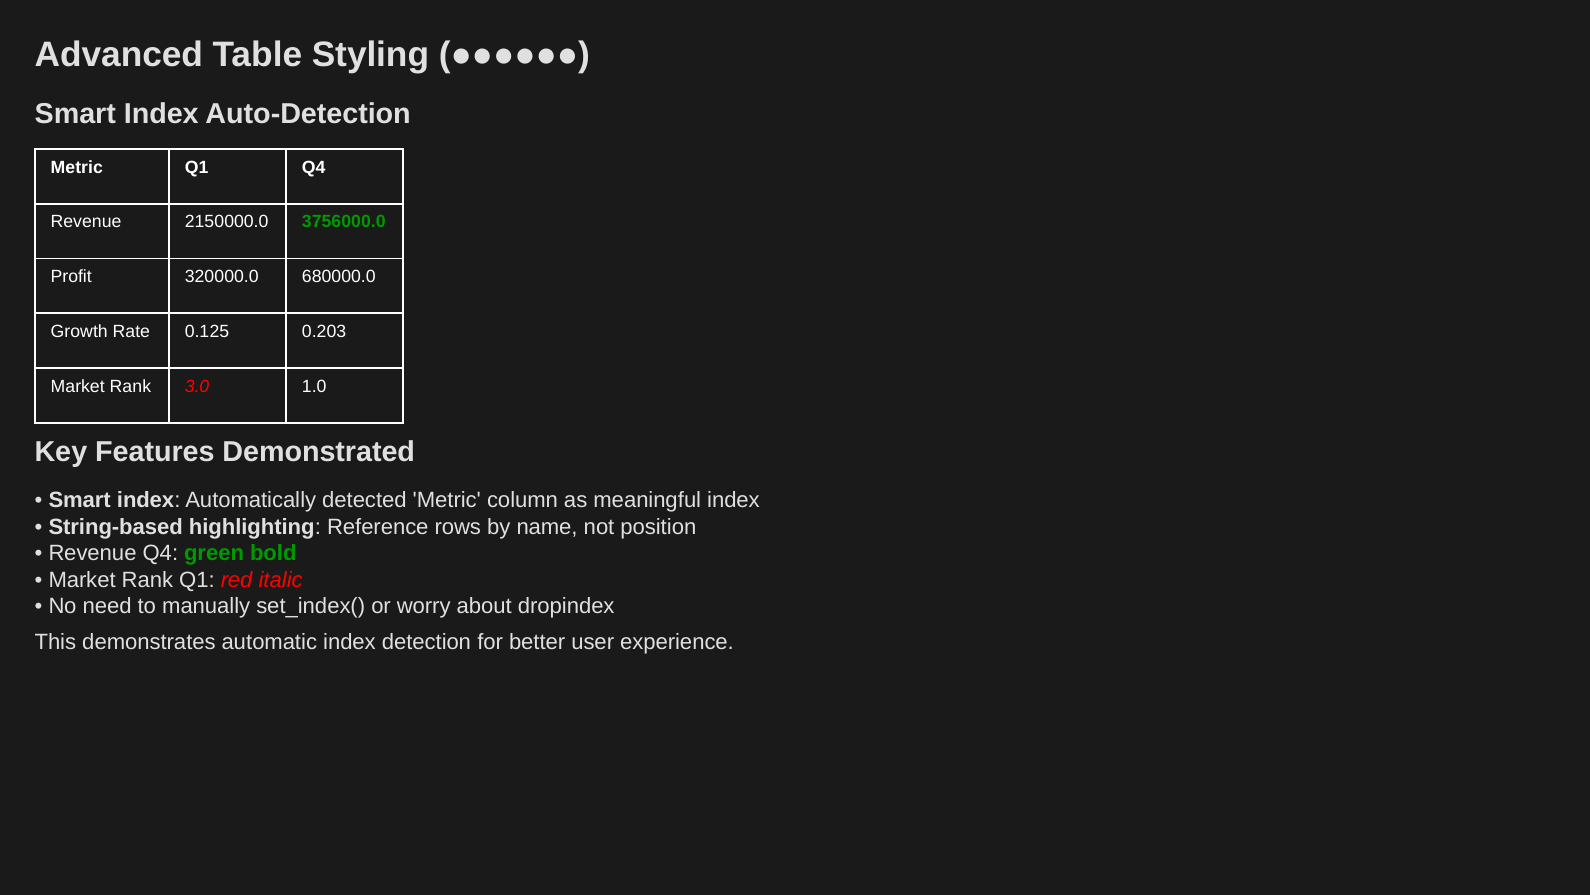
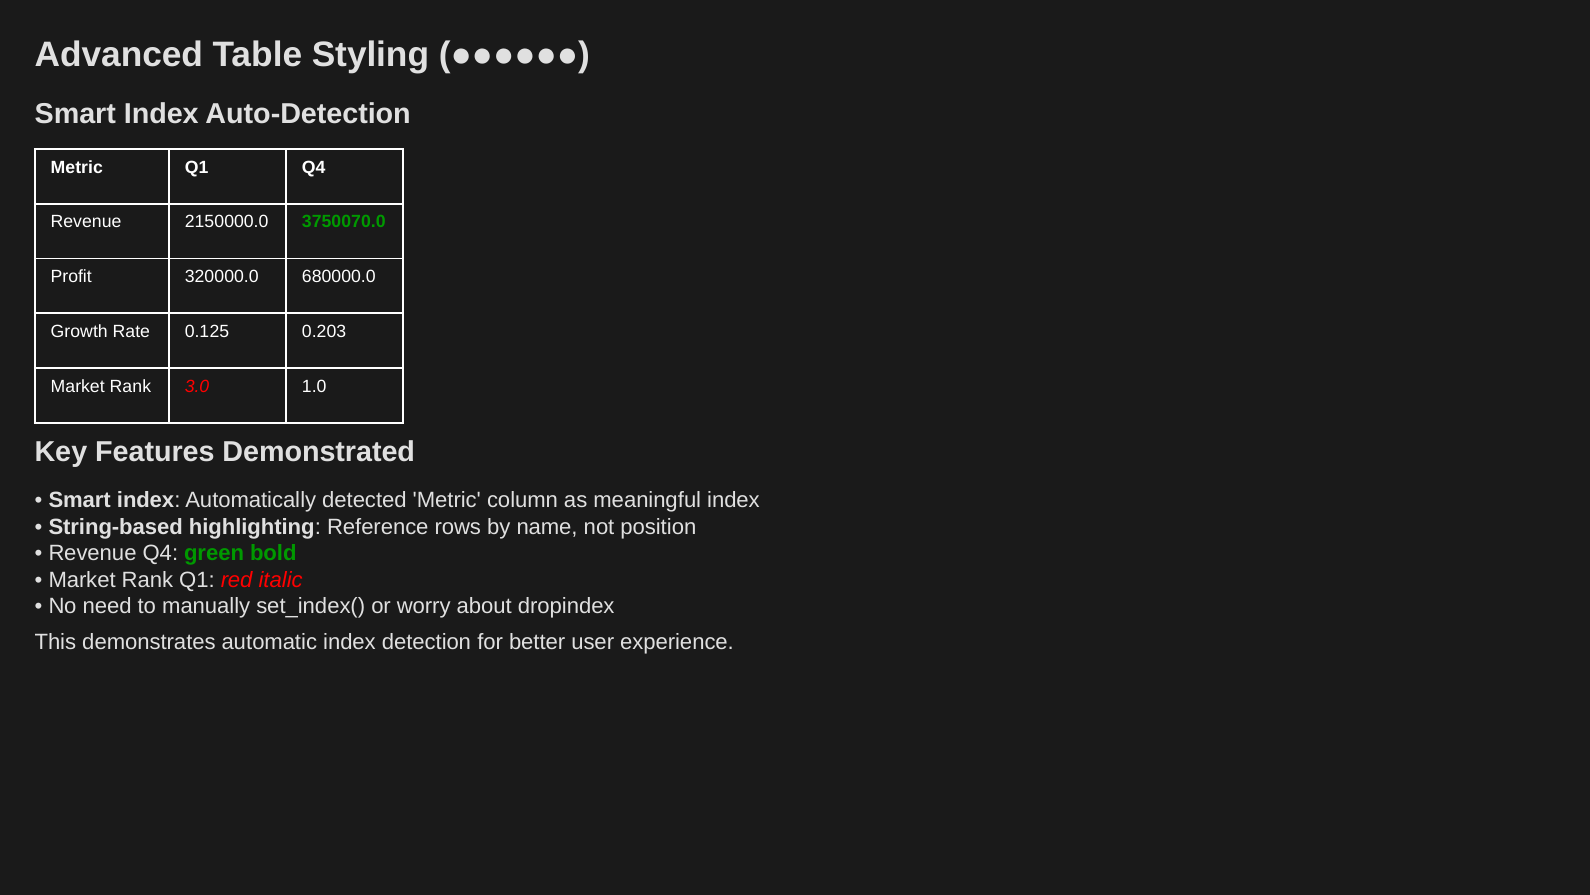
3756000.0: 3756000.0 -> 3750070.0
